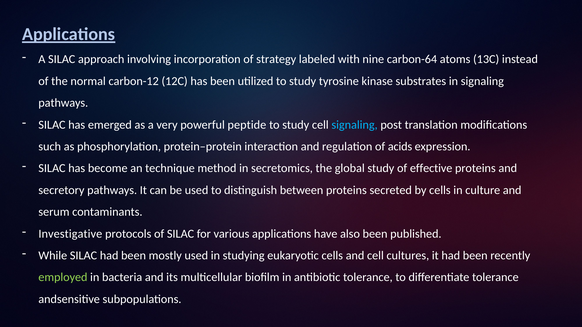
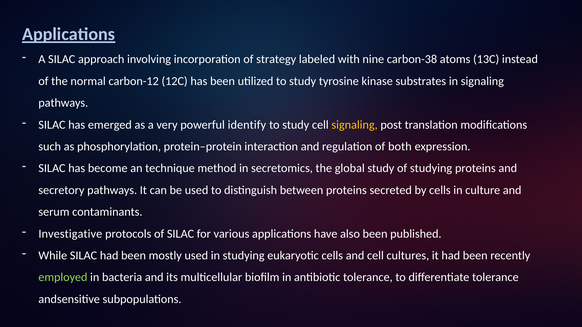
carbon-64: carbon-64 -> carbon-38
peptide: peptide -> identify
signaling at (355, 125) colour: light blue -> yellow
acids: acids -> both
of effective: effective -> studying
